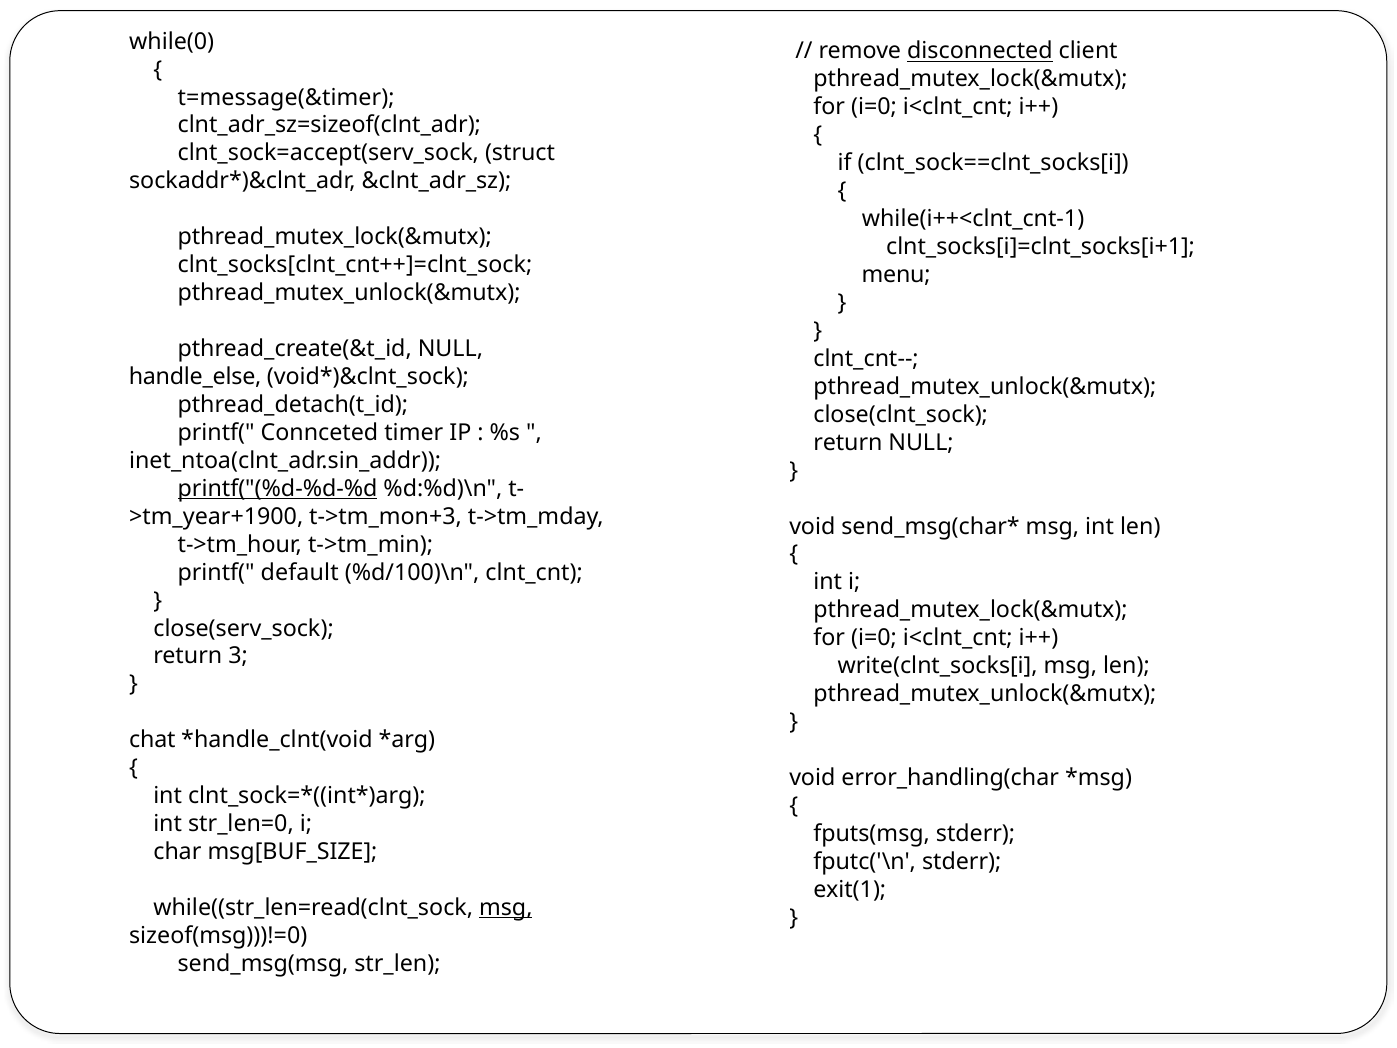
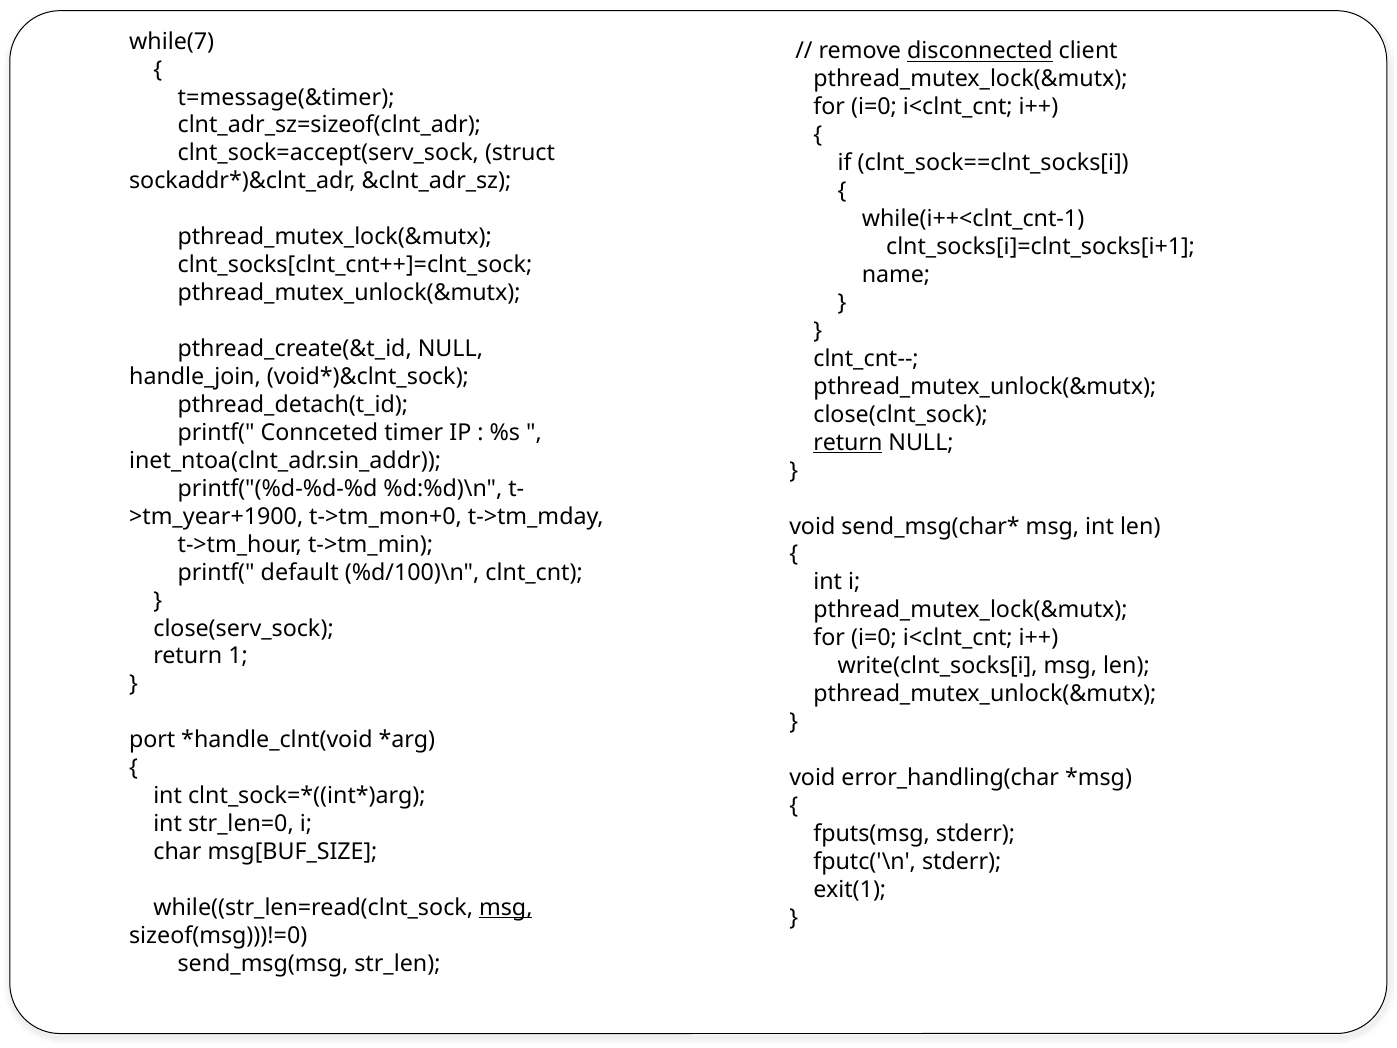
while(0: while(0 -> while(7
menu: menu -> name
handle_else: handle_else -> handle_join
return at (848, 442) underline: none -> present
printf("(%d-%d-%d underline: present -> none
t->tm_mon+3: t->tm_mon+3 -> t->tm_mon+0
3: 3 -> 1
chat: chat -> port
